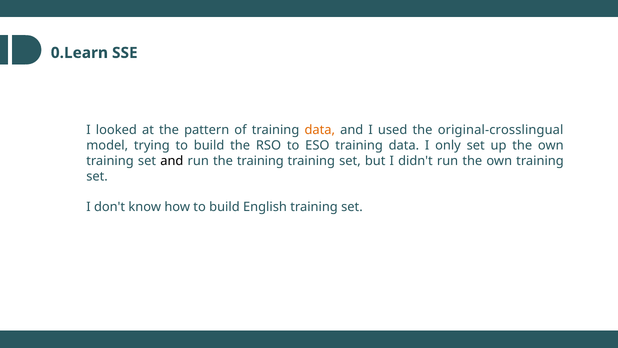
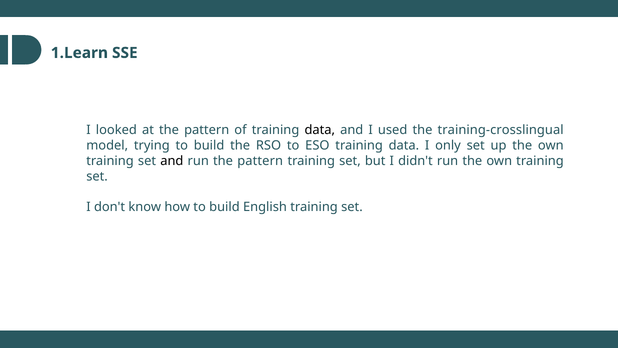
0.Learn: 0.Learn -> 1.Learn
data at (320, 130) colour: orange -> black
original-crosslingual: original-crosslingual -> training-crosslingual
run the training: training -> pattern
